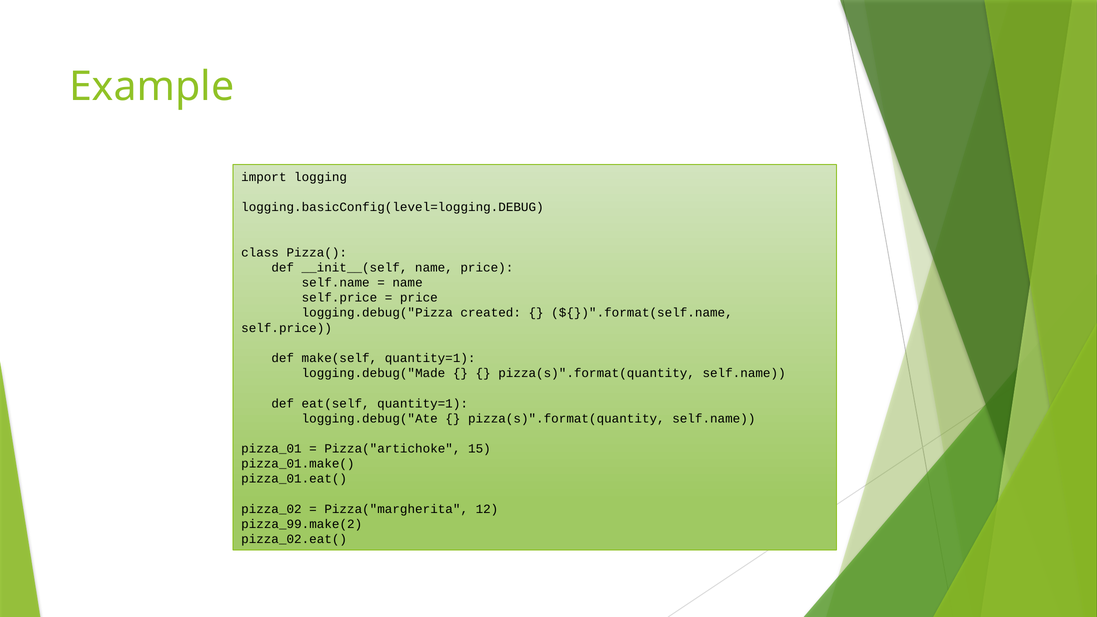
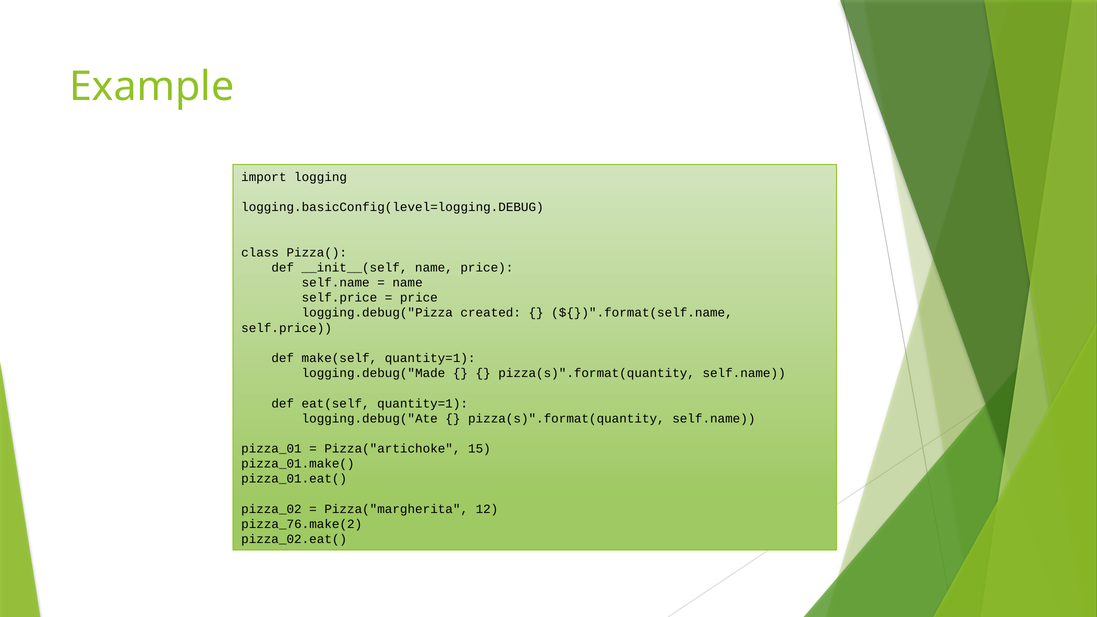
pizza_99.make(2: pizza_99.make(2 -> pizza_76.make(2
